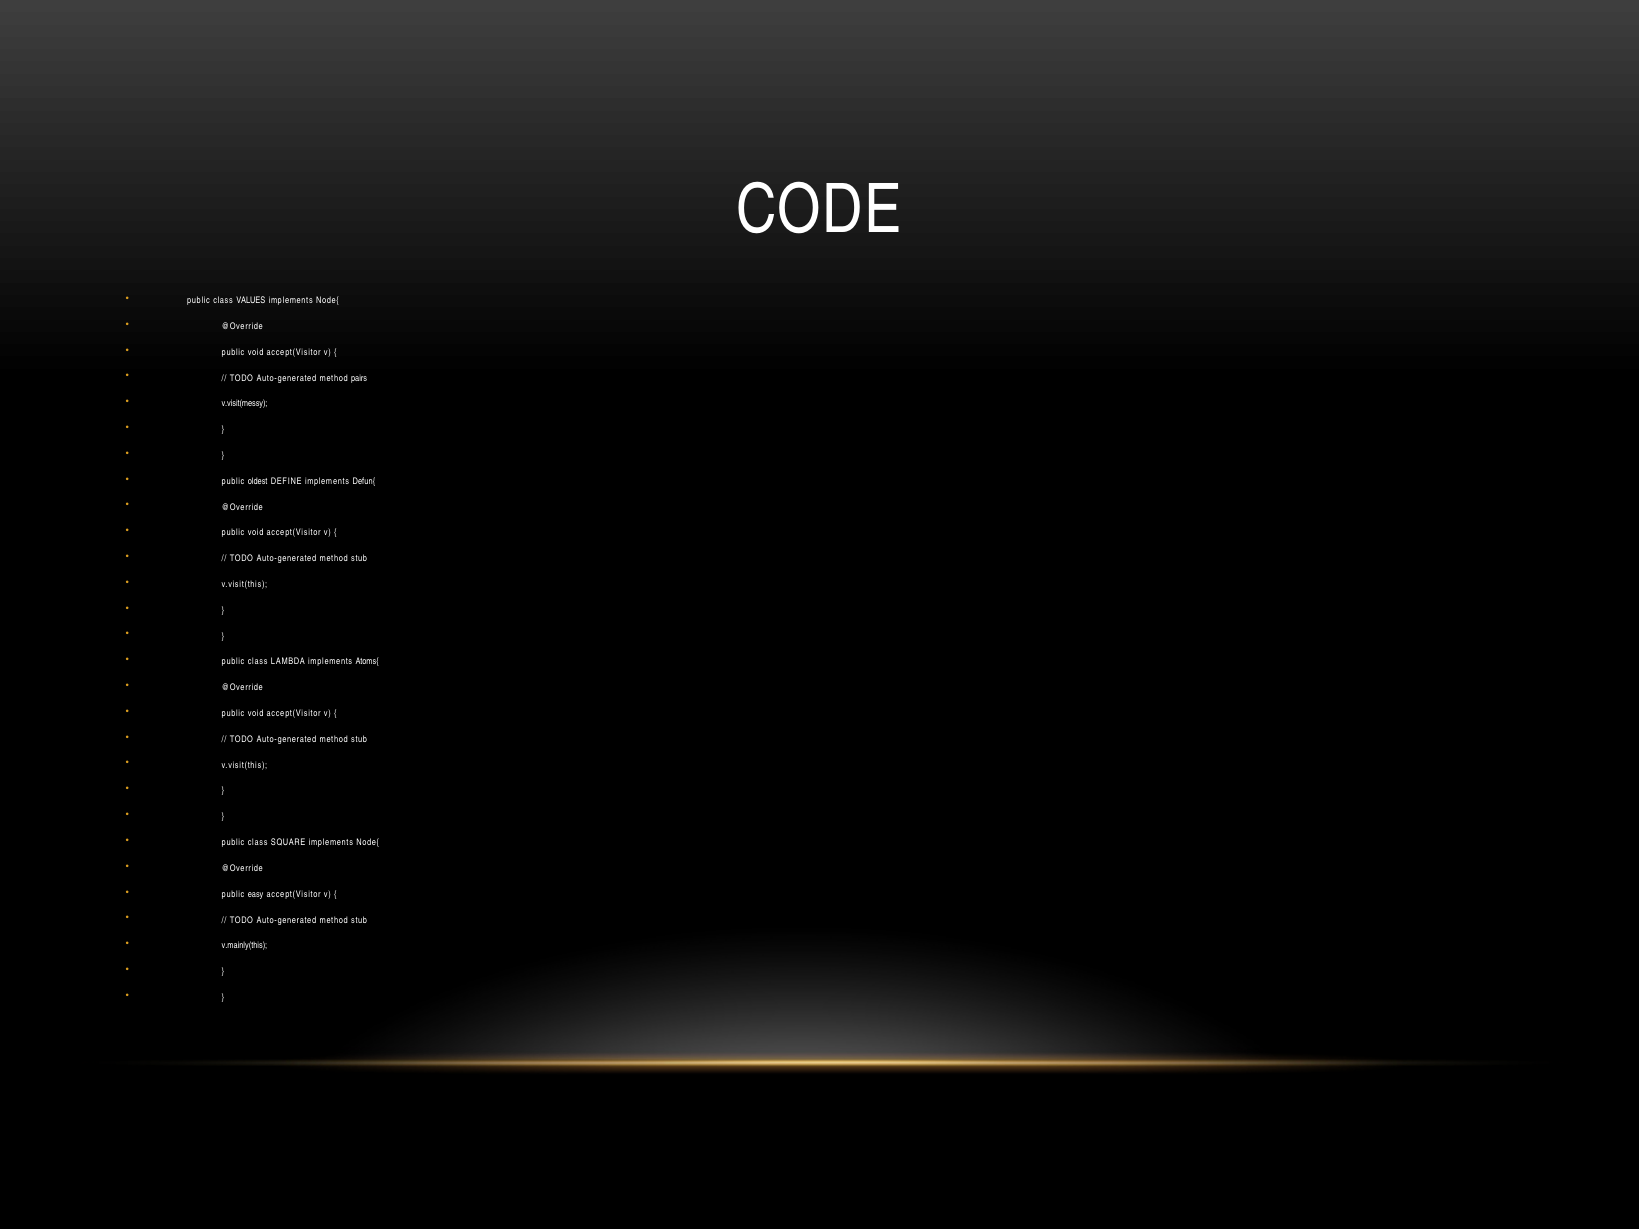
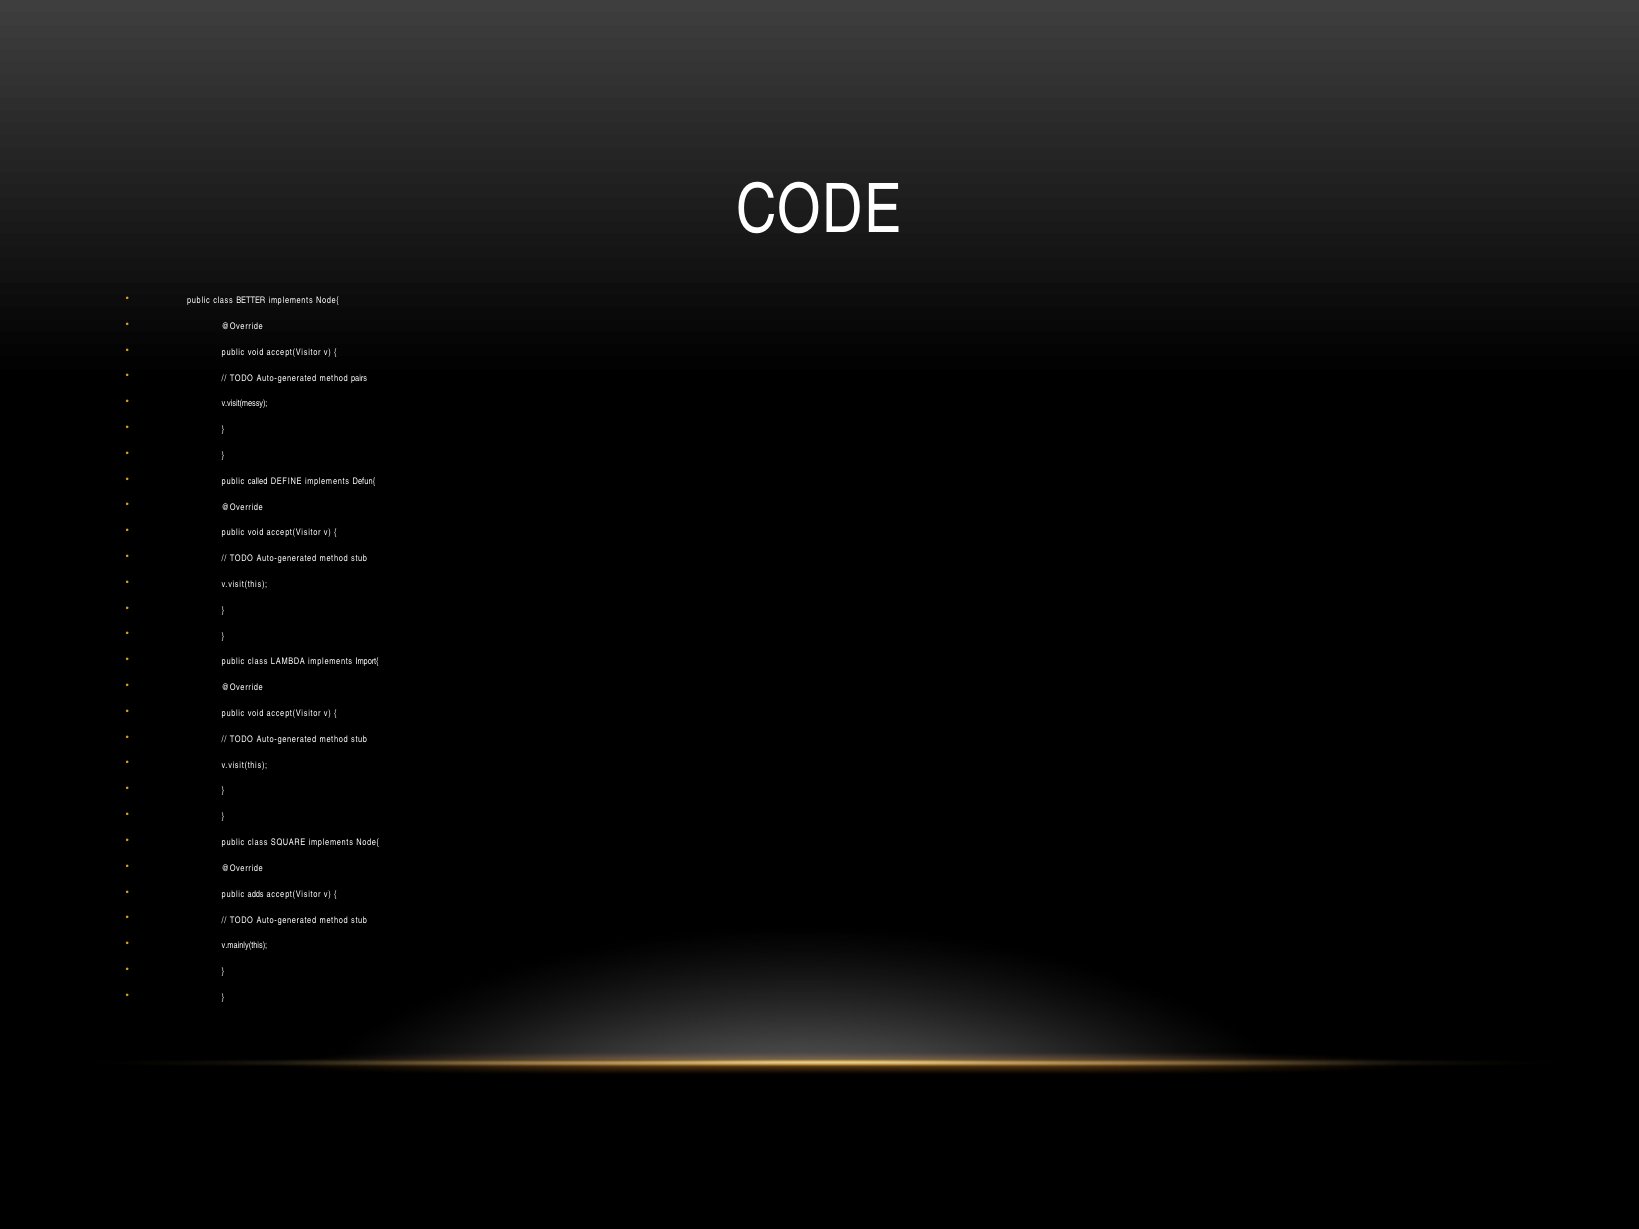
VALUES: VALUES -> BETTER
oldest: oldest -> called
Atoms{: Atoms{ -> Import{
easy: easy -> adds
